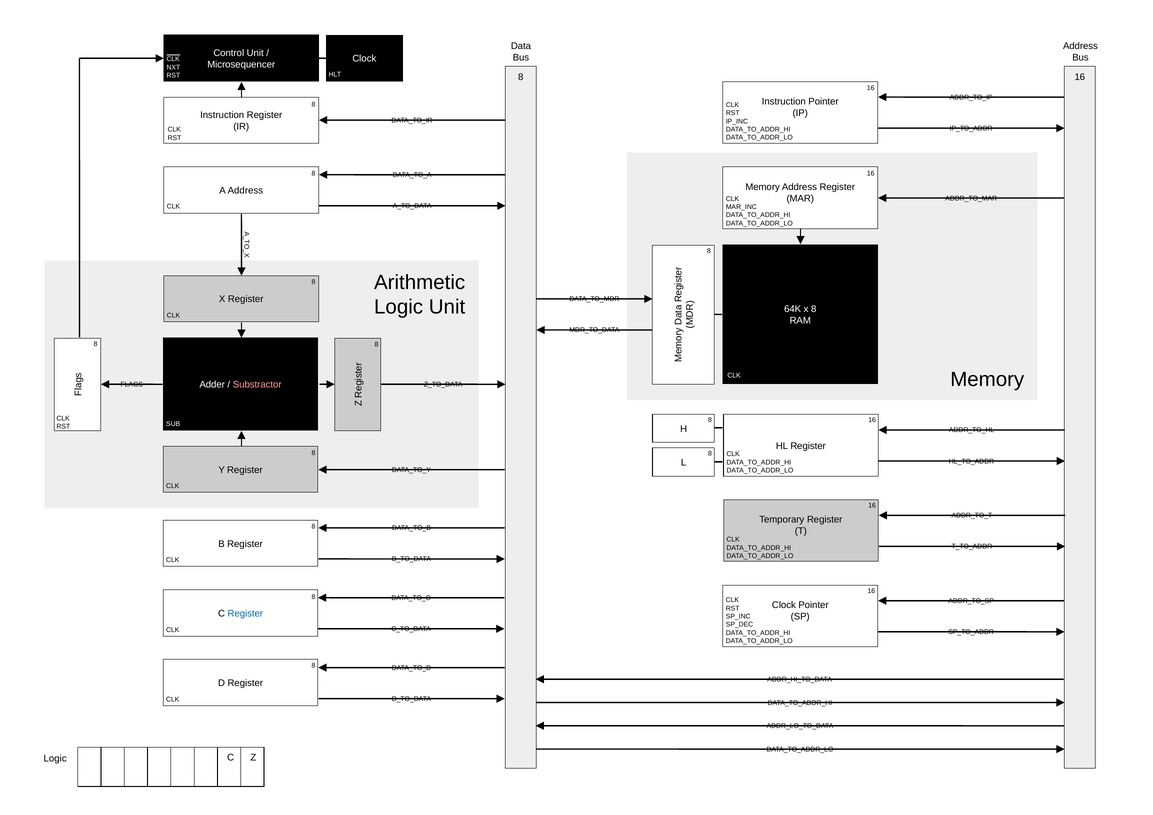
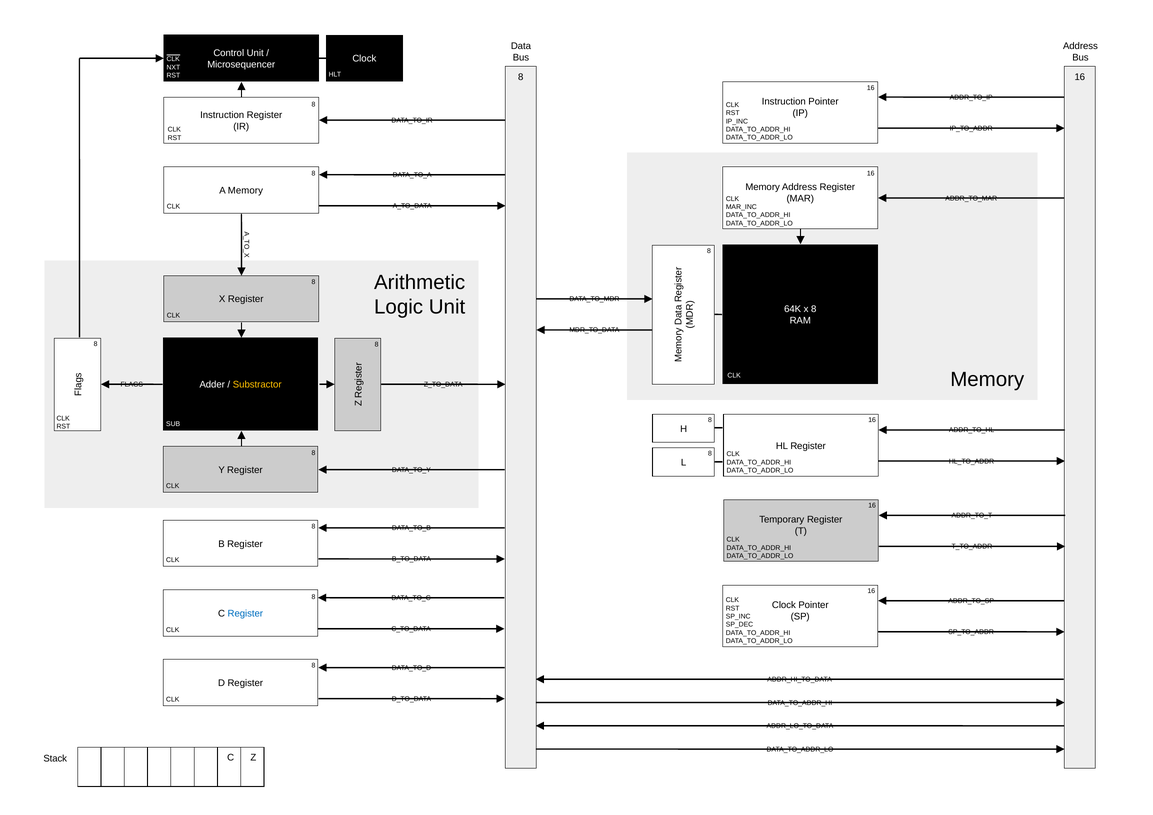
A Address: Address -> Memory
Substractor colour: pink -> yellow
Logic at (55, 759): Logic -> Stack
